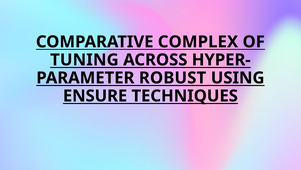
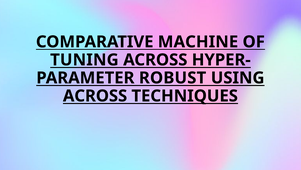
COMPLEX: COMPLEX -> MACHINE
ENSURE at (95, 96): ENSURE -> ACROSS
